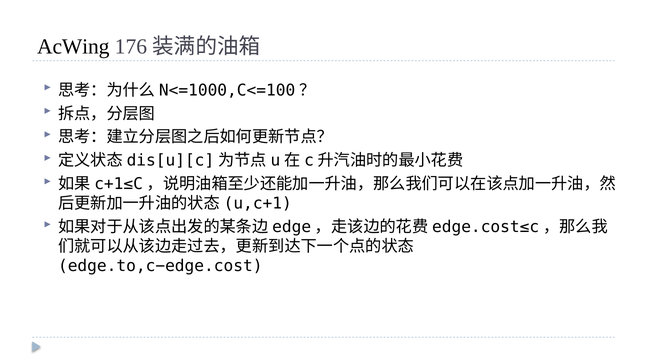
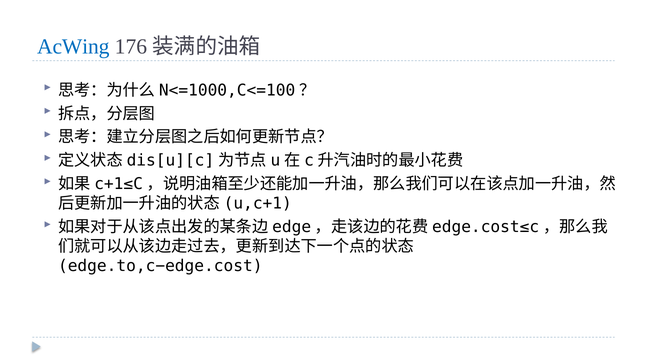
AcWing colour: black -> blue
